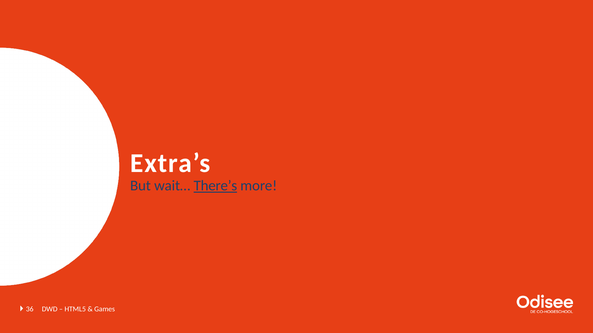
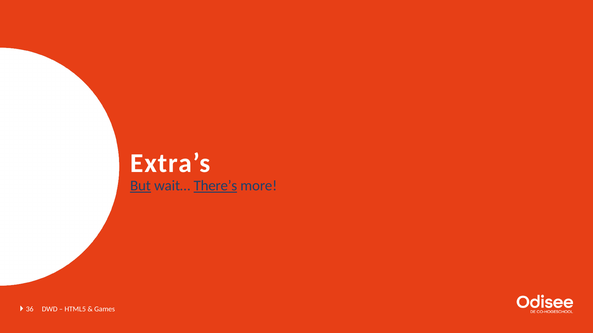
But underline: none -> present
